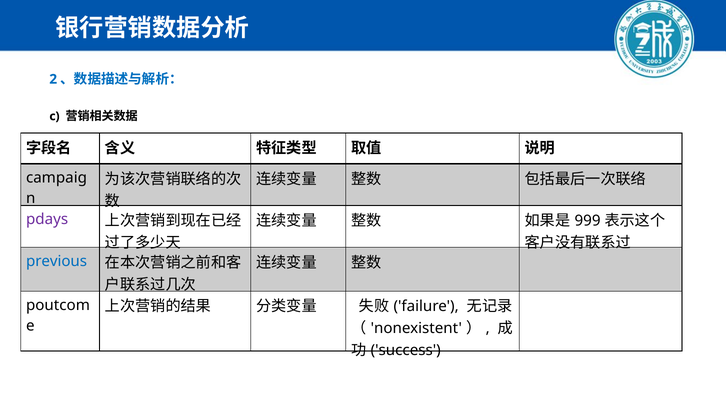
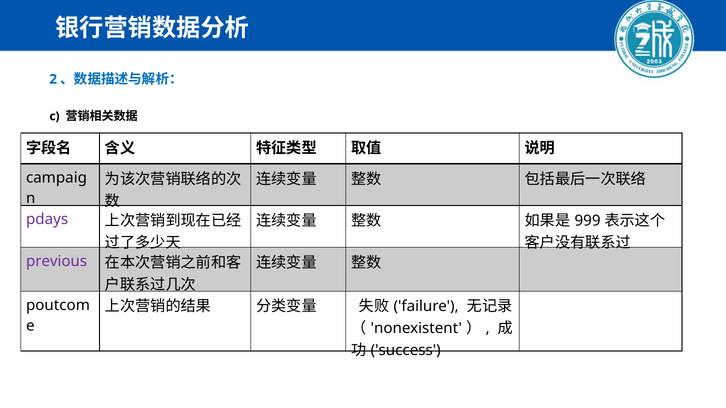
previous colour: blue -> purple
